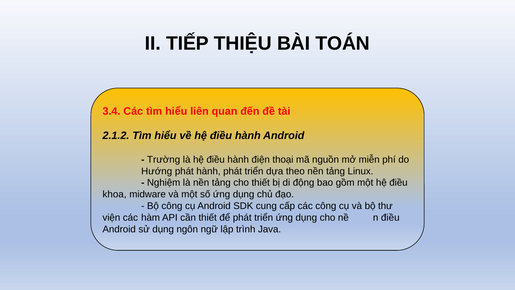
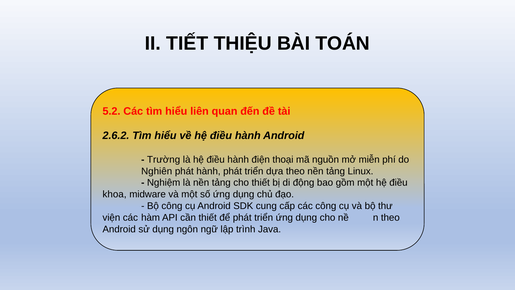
TIẾP: TIẾP -> TIẾT
3.4: 3.4 -> 5.2
2.1.2: 2.1.2 -> 2.6.2
Hướng: Hướng -> Nghiên
n điều: điều -> theo
